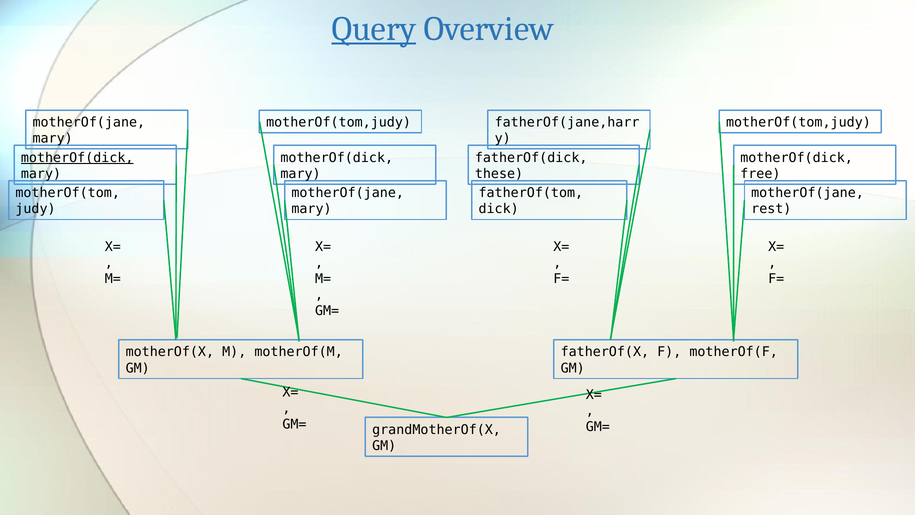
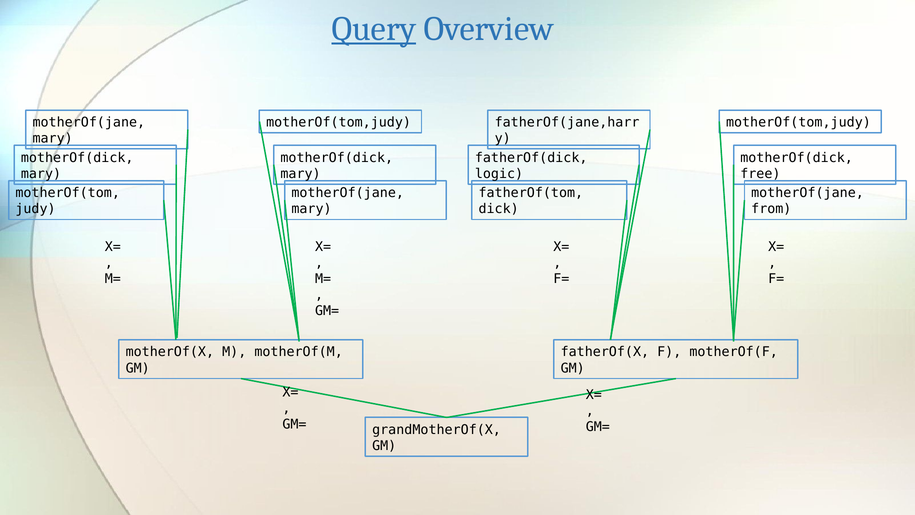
motherOf(dick at (77, 158) underline: present -> none
these: these -> logic
rest: rest -> from
